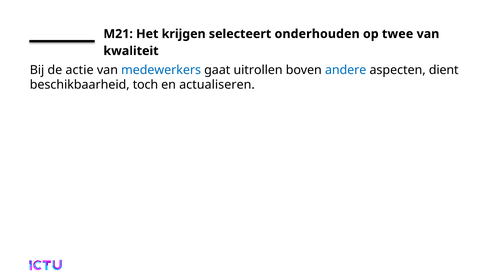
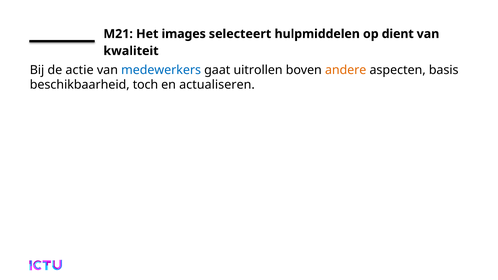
krijgen: krijgen -> images
onderhouden: onderhouden -> hulpmiddelen
twee: twee -> dient
andere colour: blue -> orange
dient: dient -> basis
